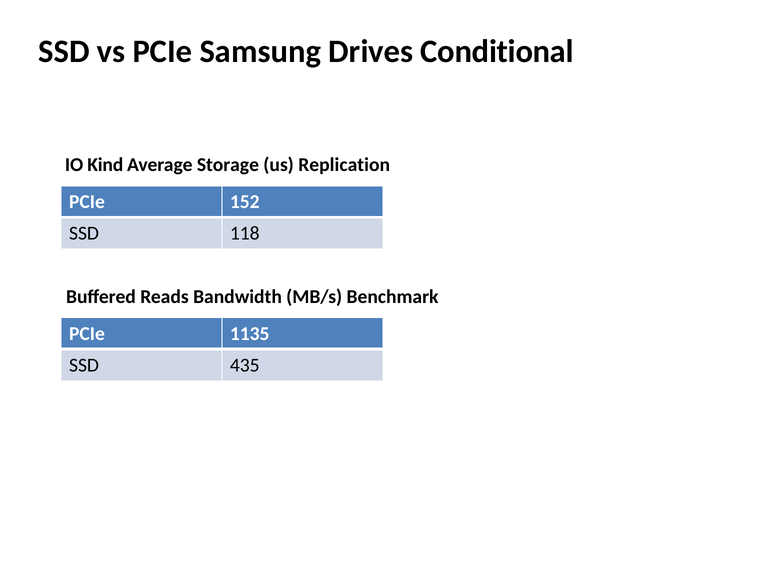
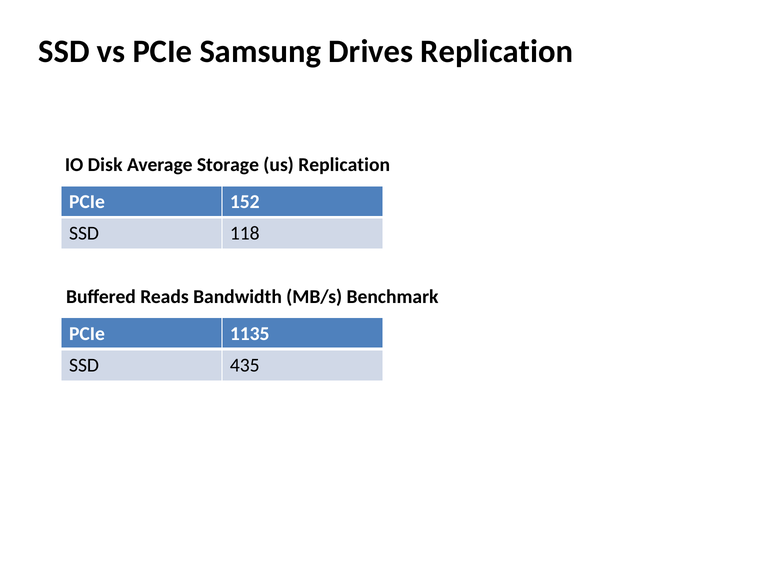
Drives Conditional: Conditional -> Replication
Kind: Kind -> Disk
